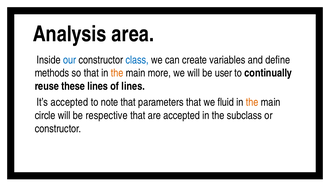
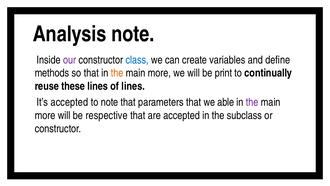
Analysis area: area -> note
our colour: blue -> purple
user: user -> print
fluid: fluid -> able
the at (252, 102) colour: orange -> purple
circle at (45, 115): circle -> more
